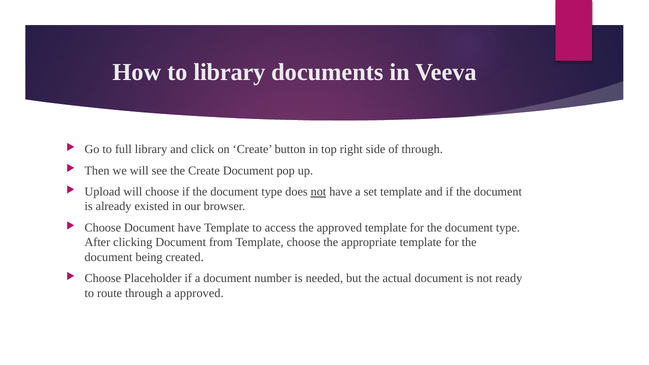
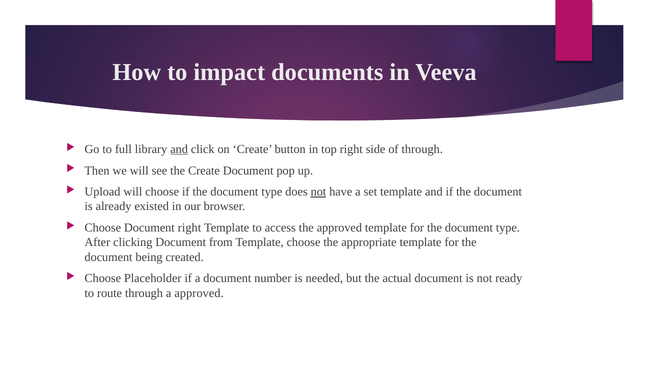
to library: library -> impact
and at (179, 149) underline: none -> present
Document have: have -> right
